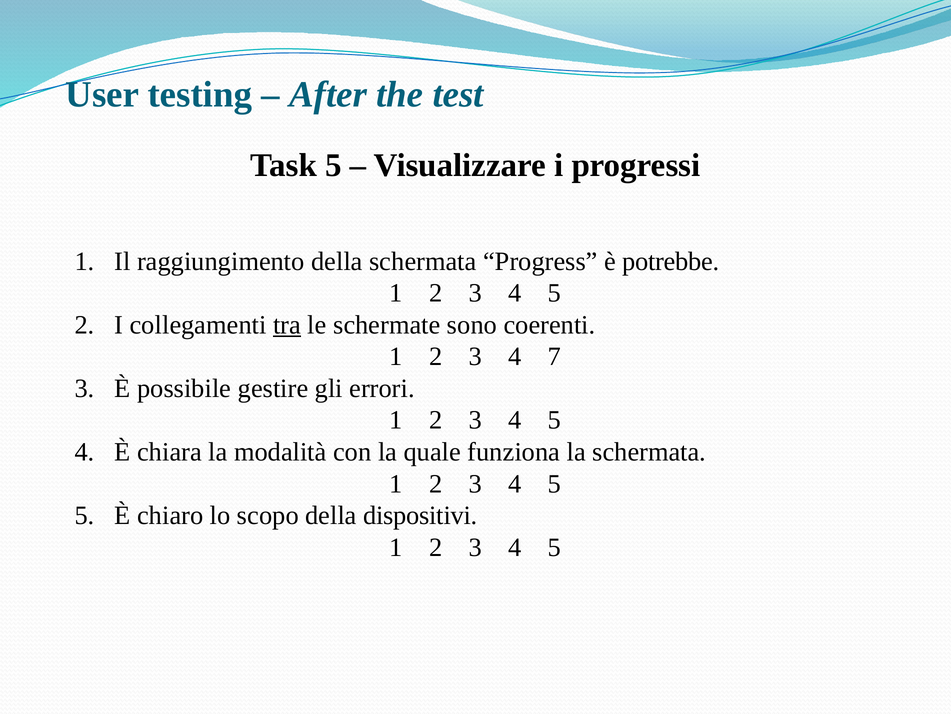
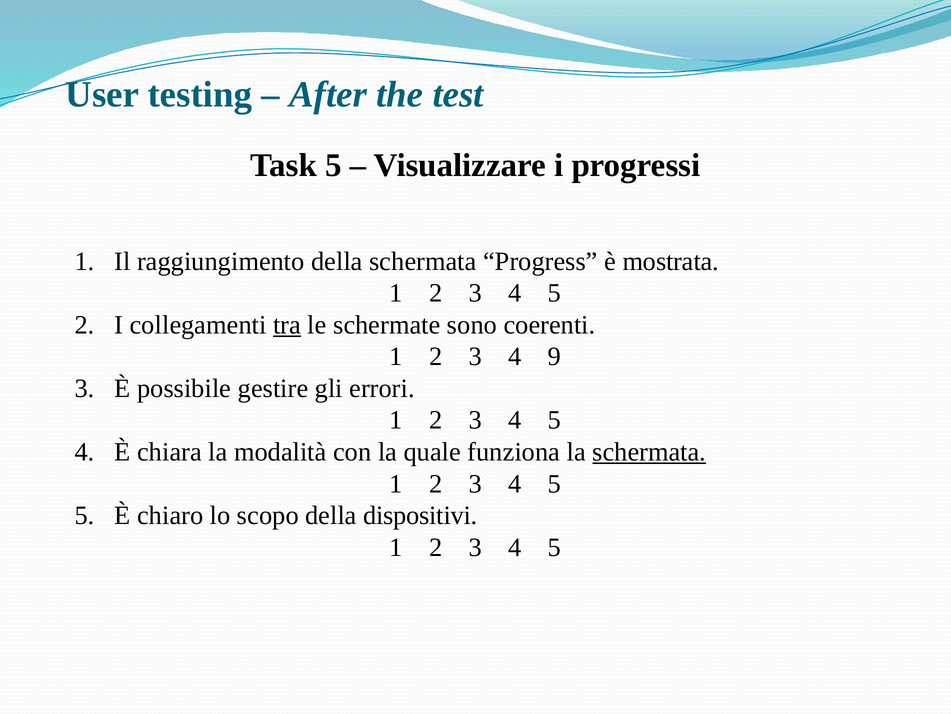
potrebbe: potrebbe -> mostrata
7: 7 -> 9
schermata at (649, 452) underline: none -> present
